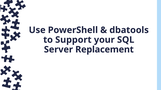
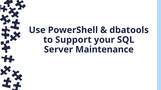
Replacement: Replacement -> Maintenance
